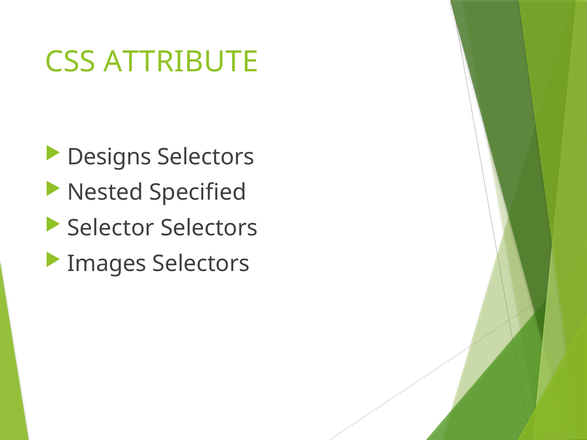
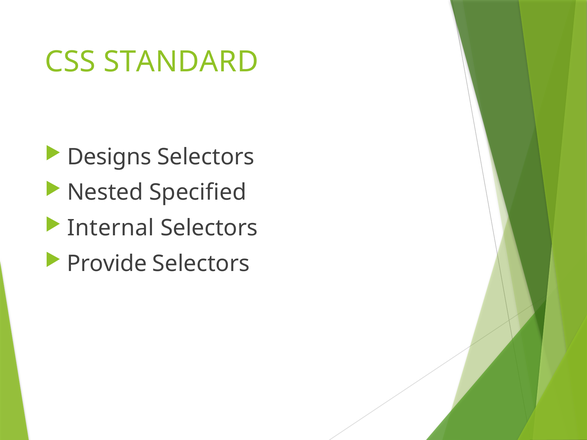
ATTRIBUTE: ATTRIBUTE -> STANDARD
Selector: Selector -> Internal
Images: Images -> Provide
